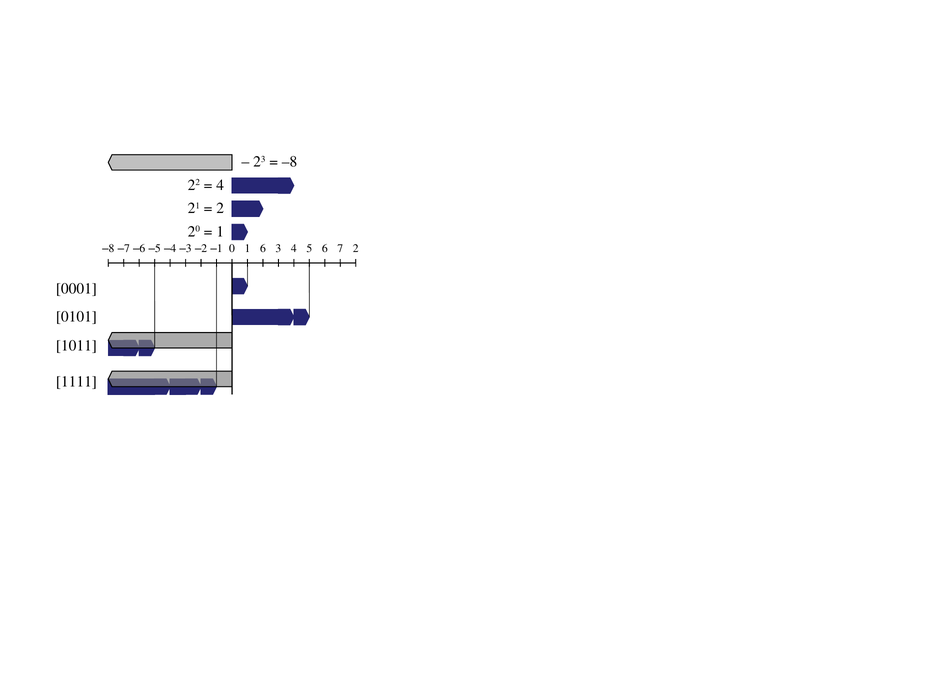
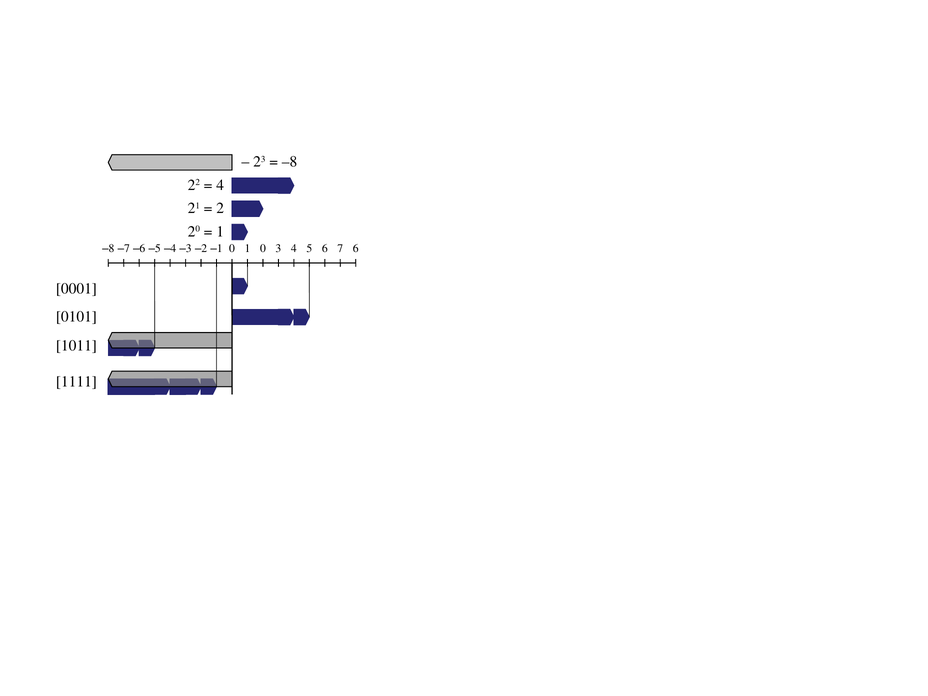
1 6: 6 -> 0
7 2: 2 -> 6
